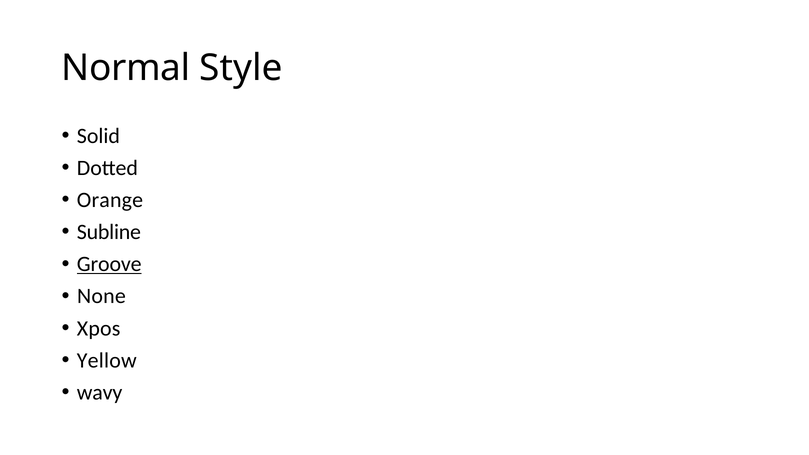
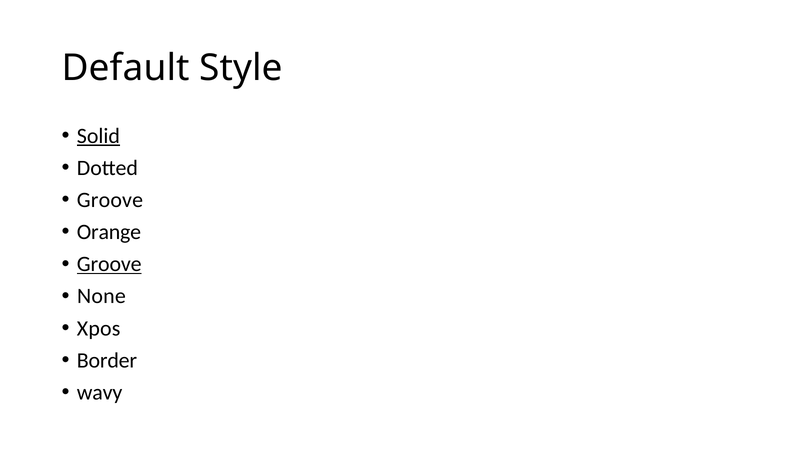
Normal: Normal -> Default
Solid underline: none -> present
Orange at (110, 200): Orange -> Groove
Subline: Subline -> Orange
Yellow: Yellow -> Border
